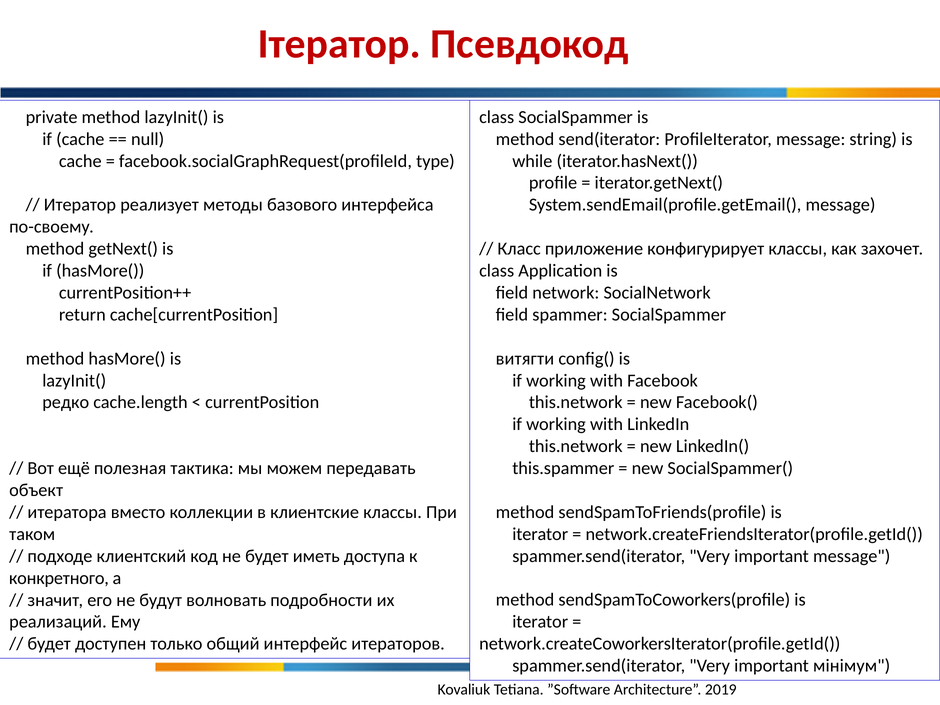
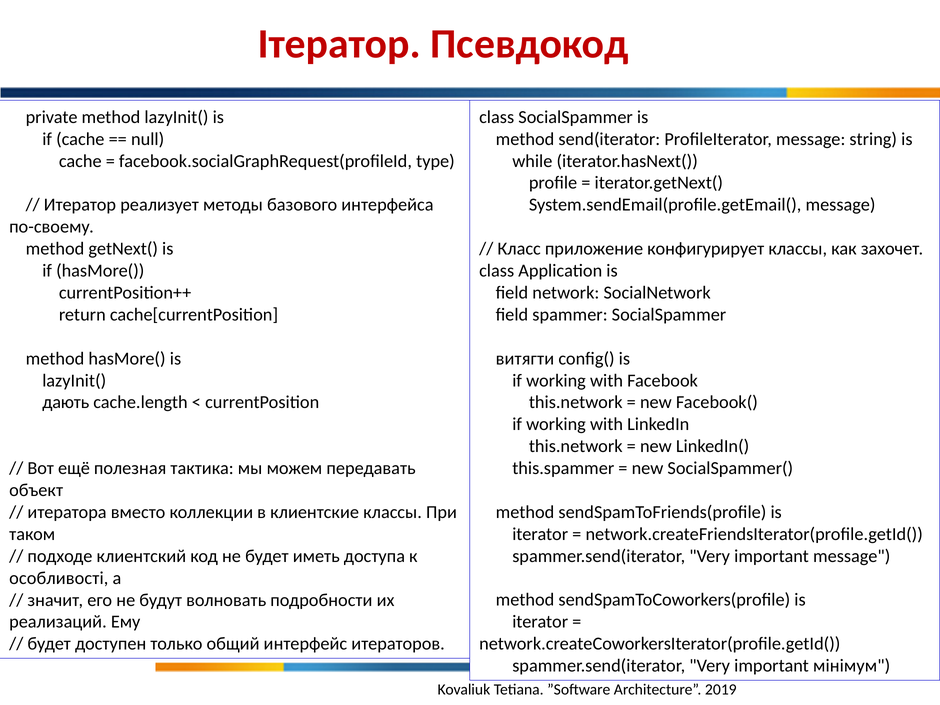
редко: редко -> дають
конкретного: конкретного -> особливості
